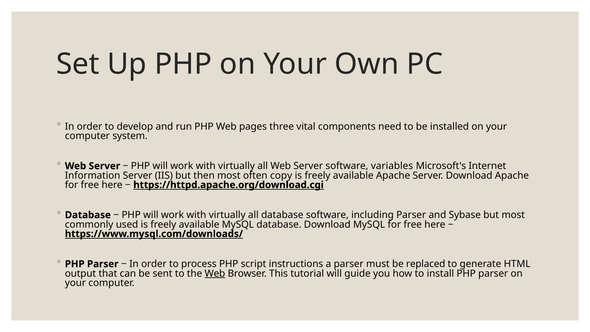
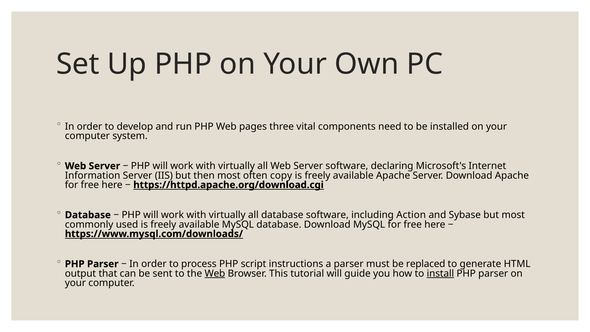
variables: variables -> declaring
including Parser: Parser -> Action
install underline: none -> present
